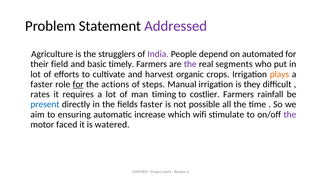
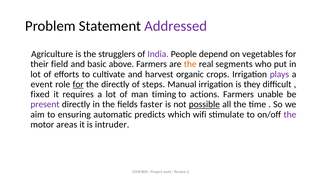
automated: automated -> vegetables
timely: timely -> above
the at (190, 64) colour: purple -> orange
plays colour: orange -> purple
faster at (42, 85): faster -> event
the actions: actions -> directly
rates: rates -> fixed
costlier: costlier -> actions
rainfall: rainfall -> unable
present colour: blue -> purple
possible underline: none -> present
increase: increase -> predicts
faced: faced -> areas
watered: watered -> intruder
